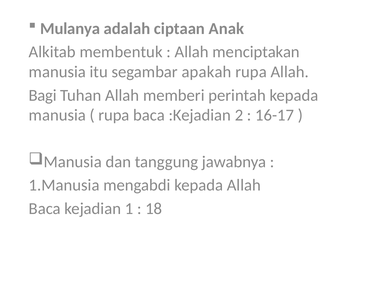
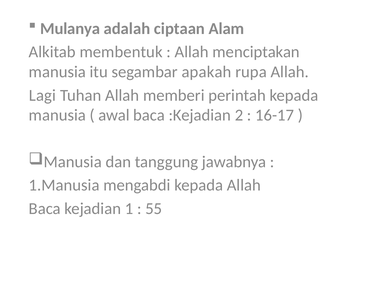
Anak: Anak -> Alam
Bagi: Bagi -> Lagi
rupa at (114, 115): rupa -> awal
18: 18 -> 55
